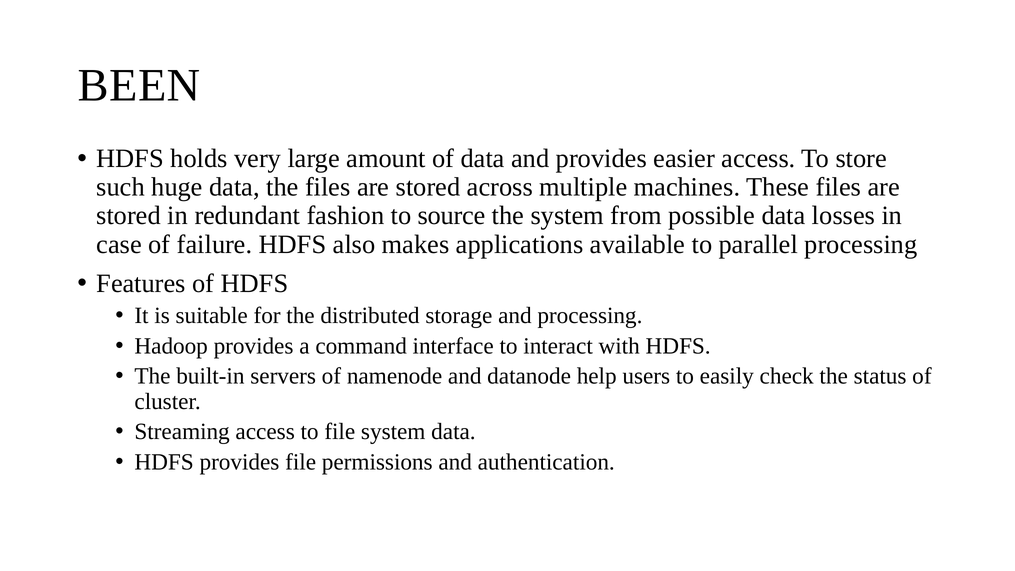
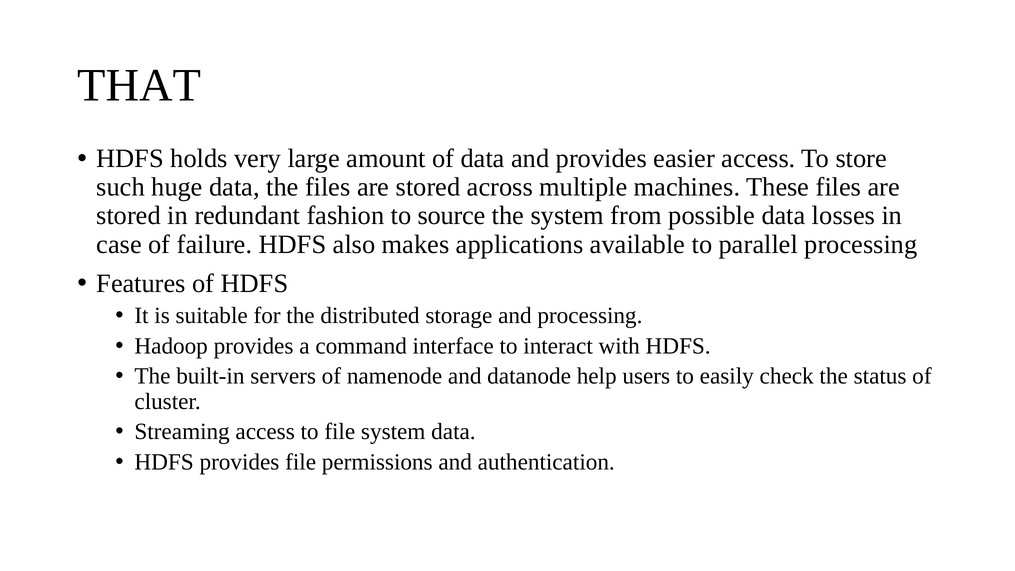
BEEN: BEEN -> THAT
